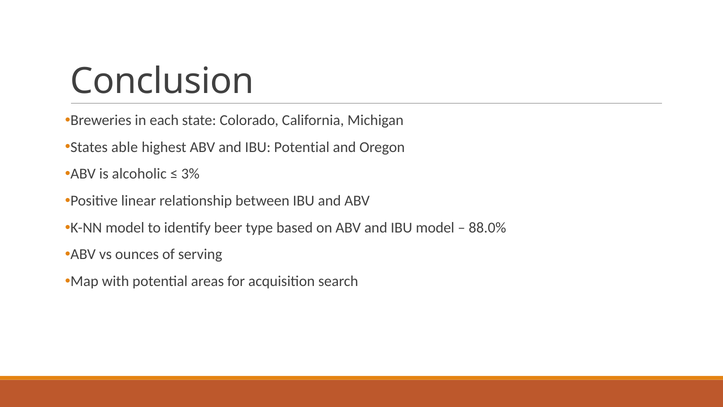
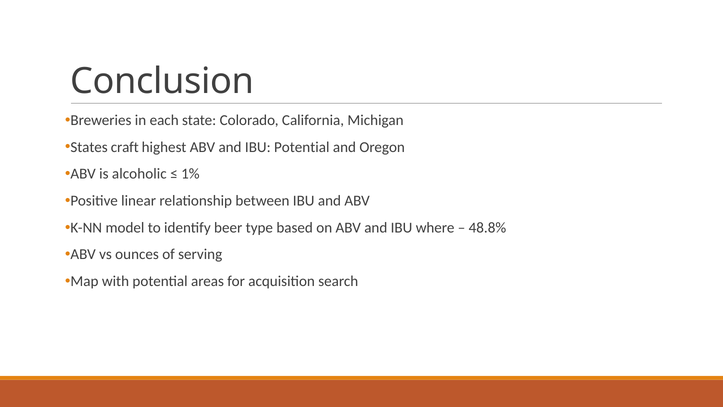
able: able -> craft
3%: 3% -> 1%
IBU model: model -> where
88.0%: 88.0% -> 48.8%
